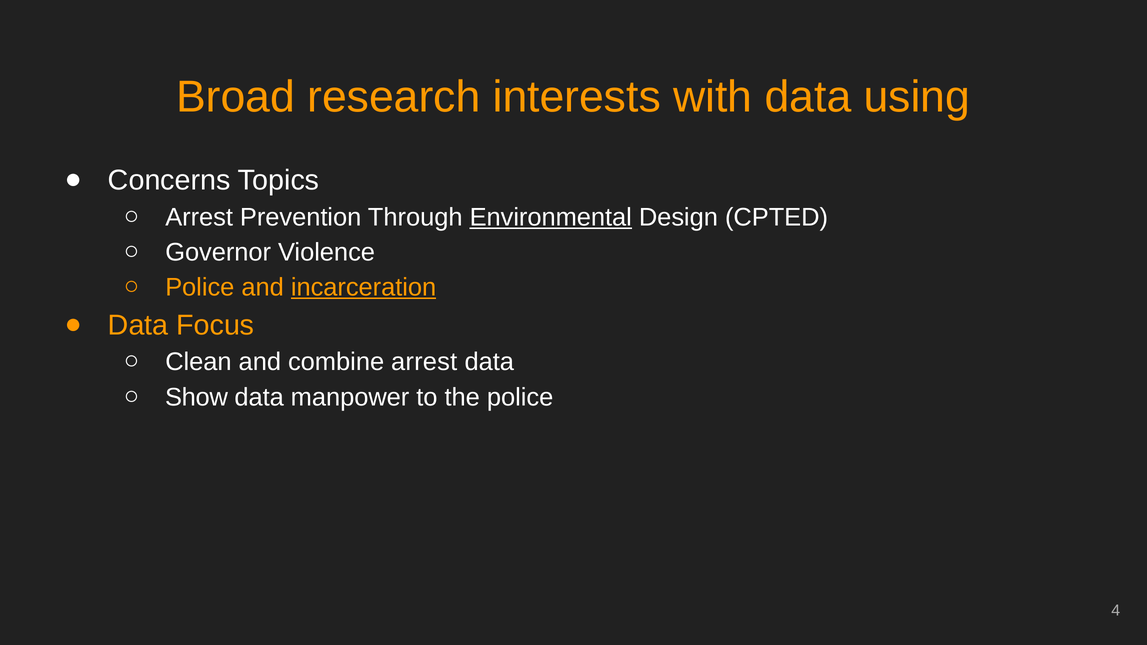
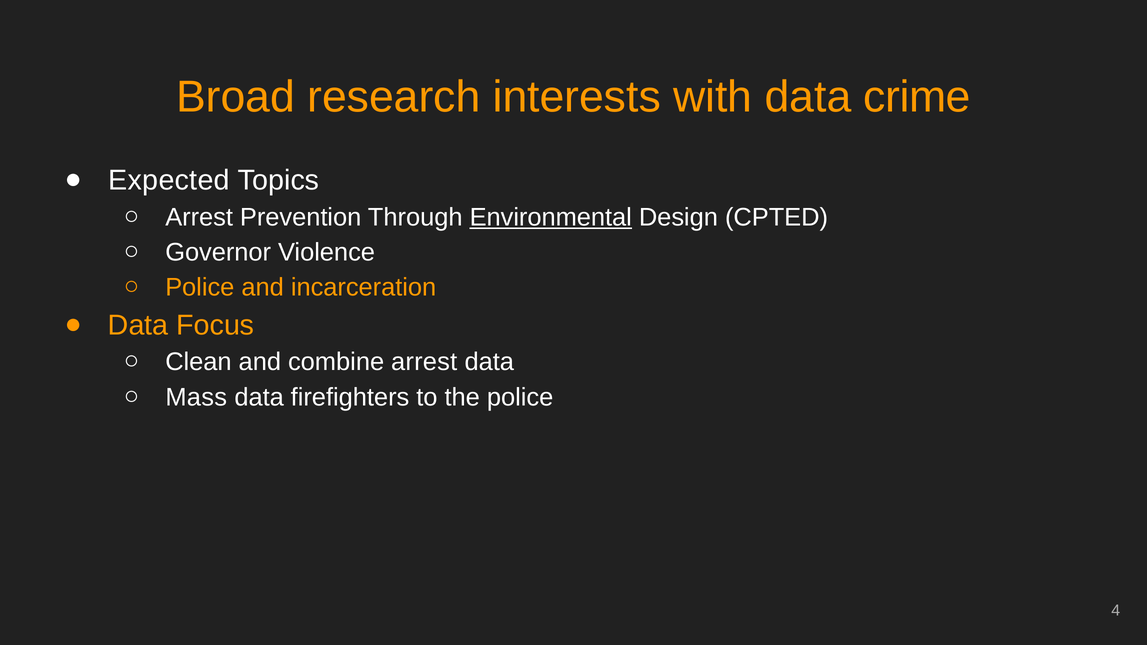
using: using -> crime
Concerns: Concerns -> Expected
incarceration underline: present -> none
Show: Show -> Mass
manpower: manpower -> firefighters
